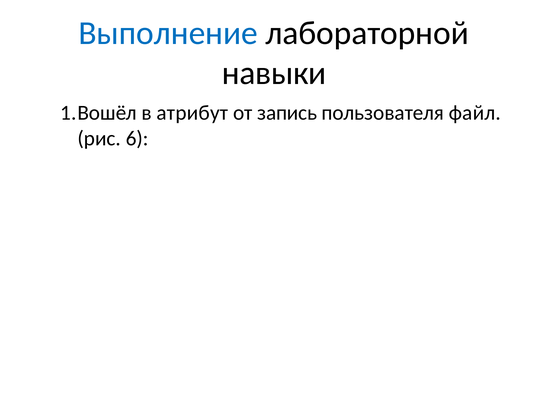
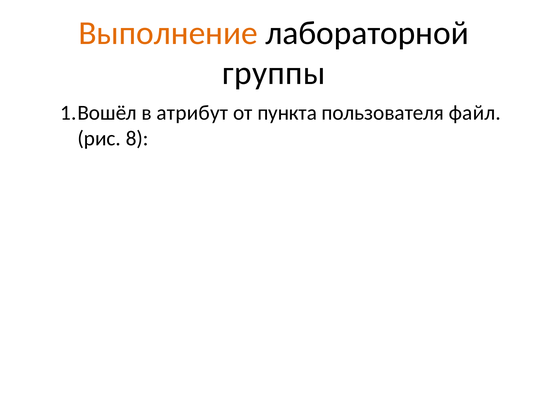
Выполнение colour: blue -> orange
навыки: навыки -> группы
запись: запись -> пункта
6: 6 -> 8
